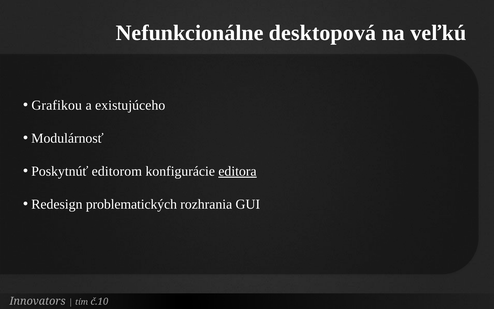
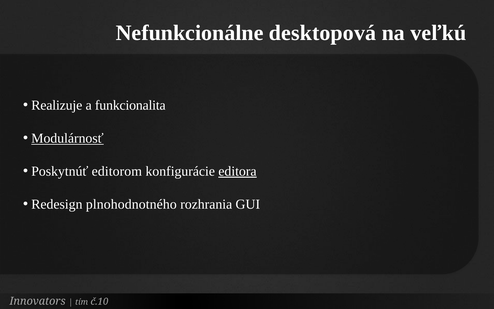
Grafikou: Grafikou -> Realizuje
existujúceho: existujúceho -> funkcionalita
Modulárnosť underline: none -> present
problematických: problematických -> plnohodnotného
